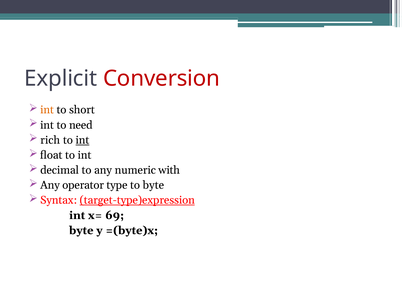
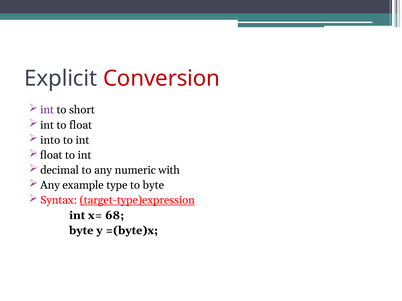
int at (47, 110) colour: orange -> purple
to need: need -> float
rich: rich -> into
int at (82, 140) underline: present -> none
operator: operator -> example
69: 69 -> 68
